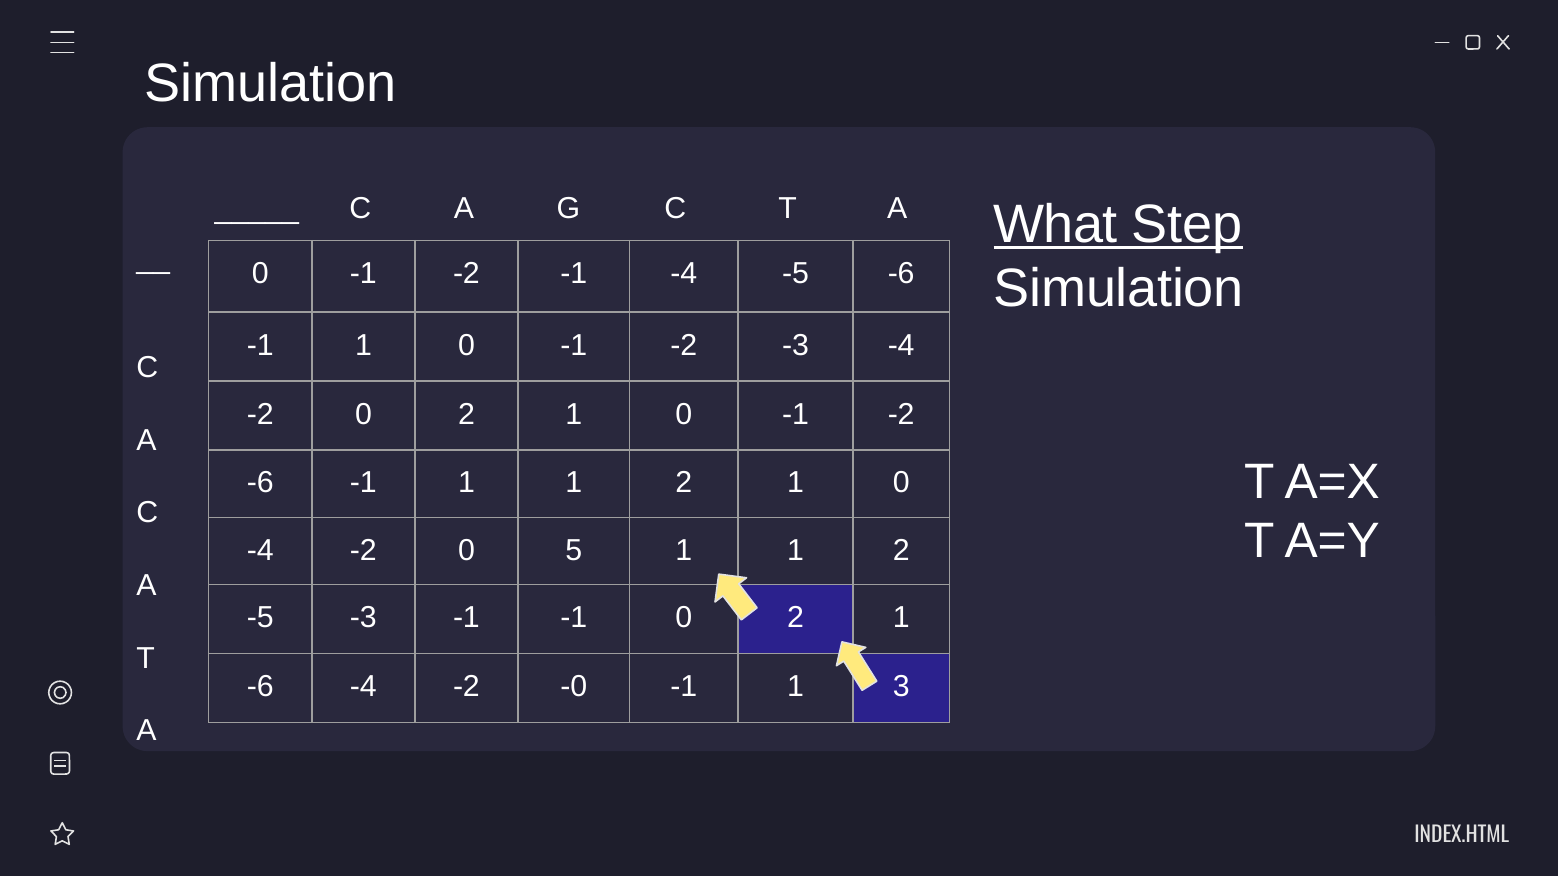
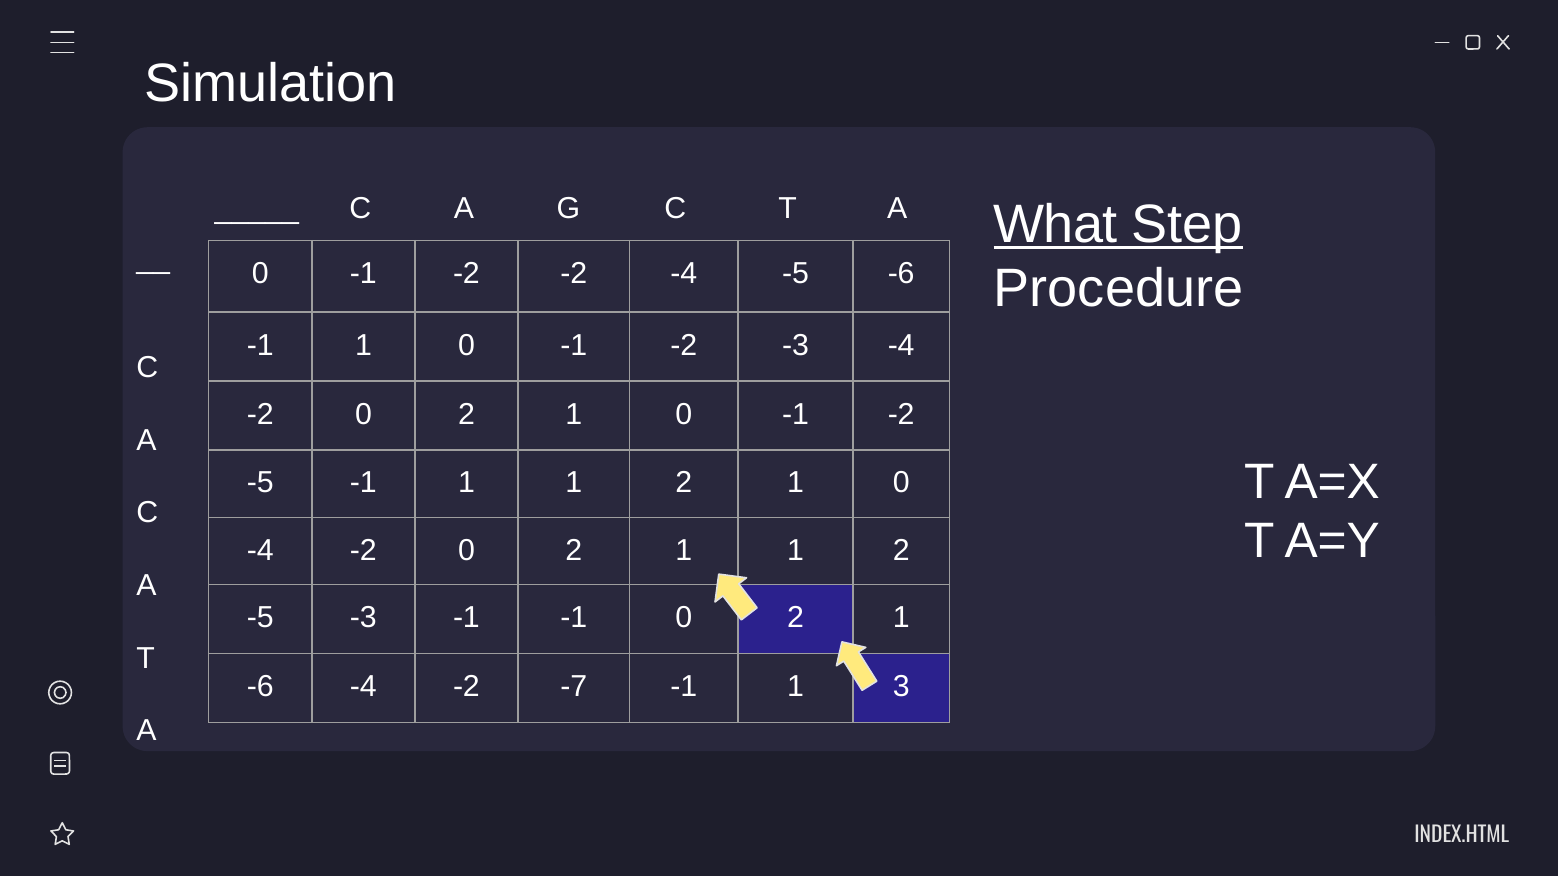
-2 -1: -1 -> -2
Simulation at (1119, 289): Simulation -> Procedure
-6 at (260, 483): -6 -> -5
5 at (574, 551): 5 -> 2
-0: -0 -> -7
